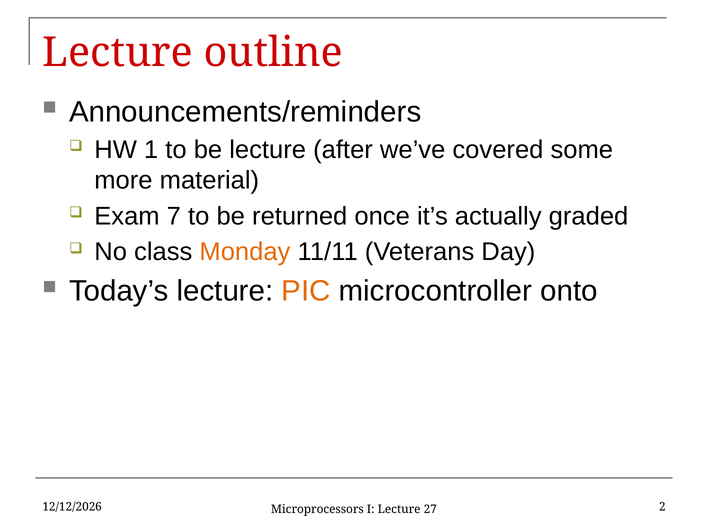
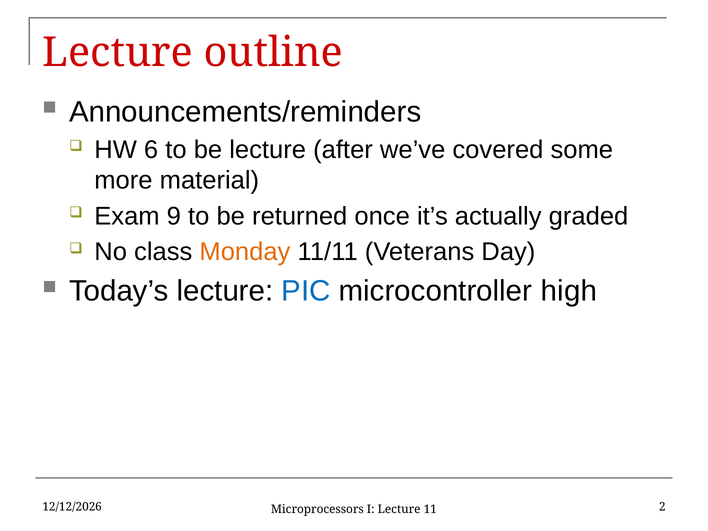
1: 1 -> 6
7: 7 -> 9
PIC colour: orange -> blue
onto: onto -> high
27: 27 -> 11
